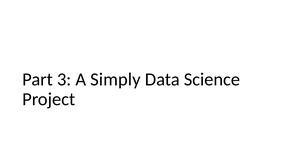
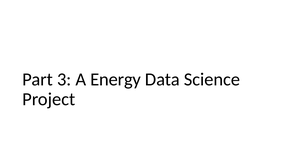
Simply: Simply -> Energy
